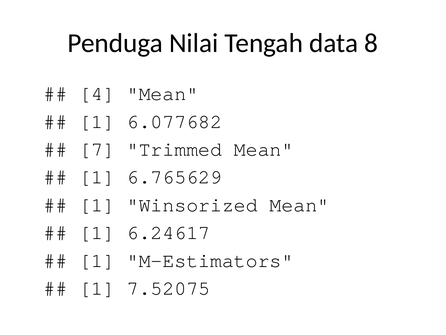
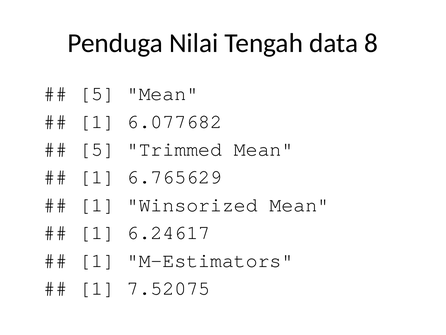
4 at (97, 94): 4 -> 5
7 at (97, 149): 7 -> 5
